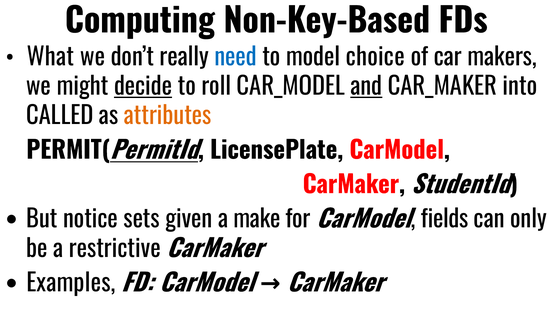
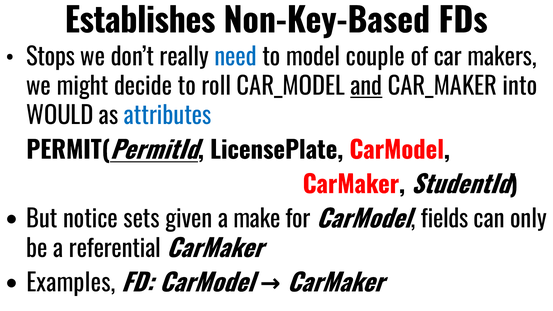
Computing: Computing -> Establishes
What: What -> Stops
choice: choice -> couple
decide underline: present -> none
CALLED: CALLED -> WOULD
attributes colour: orange -> blue
restrictive: restrictive -> referential
